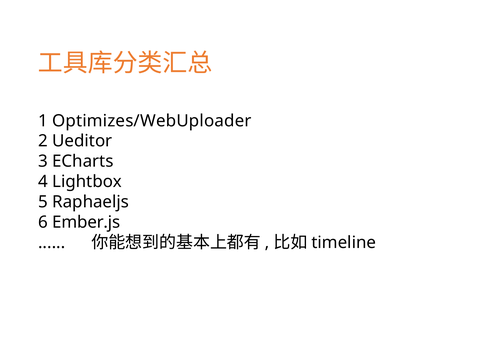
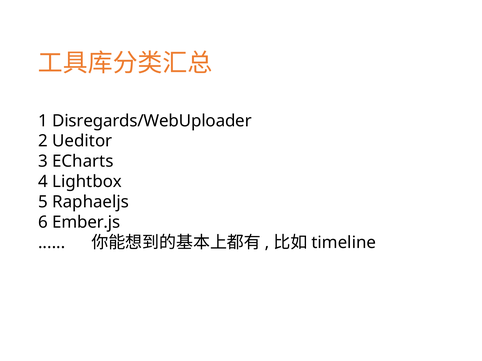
Optimizes/WebUploader: Optimizes/WebUploader -> Disregards/WebUploader
